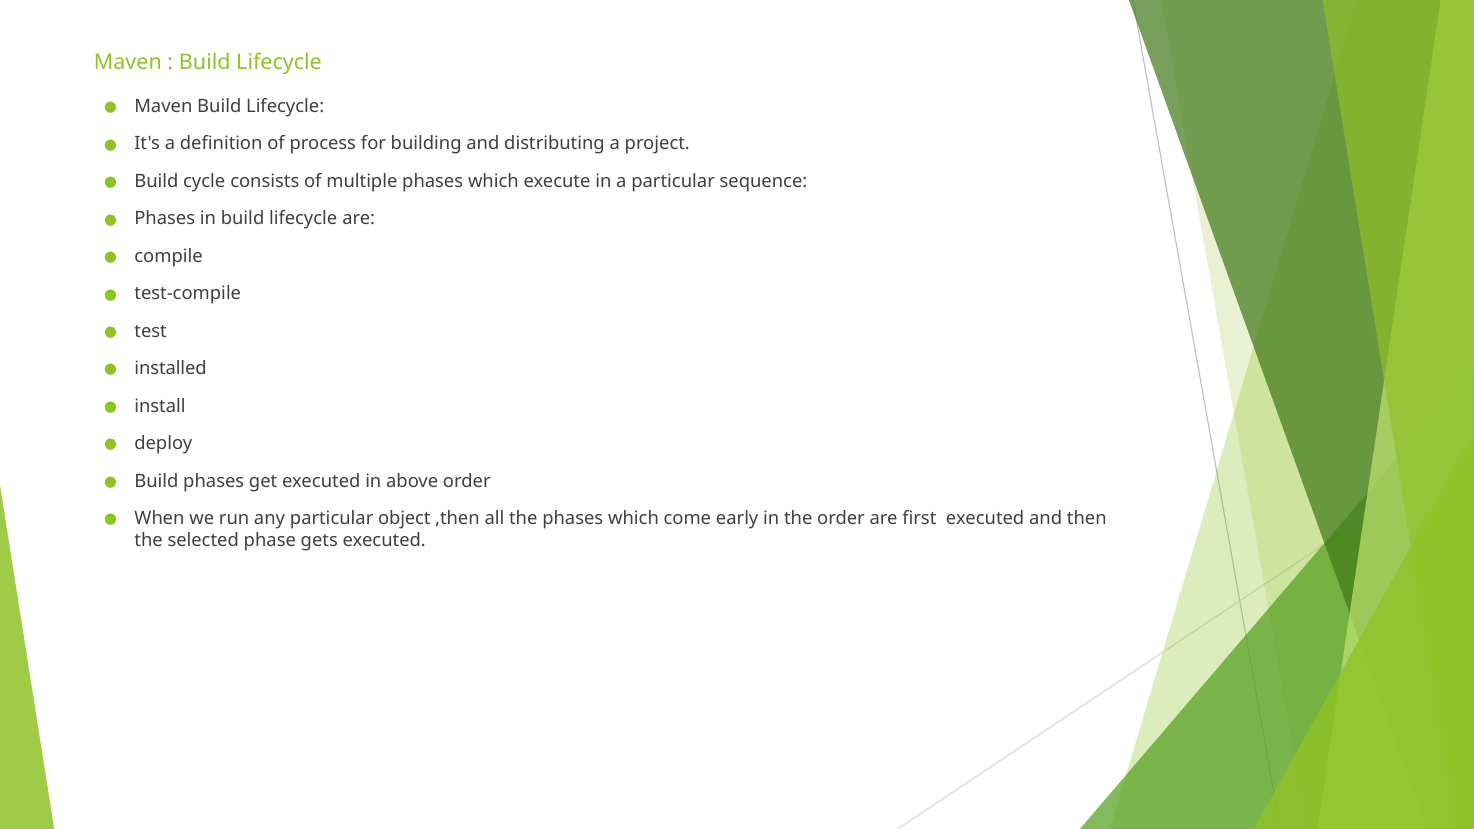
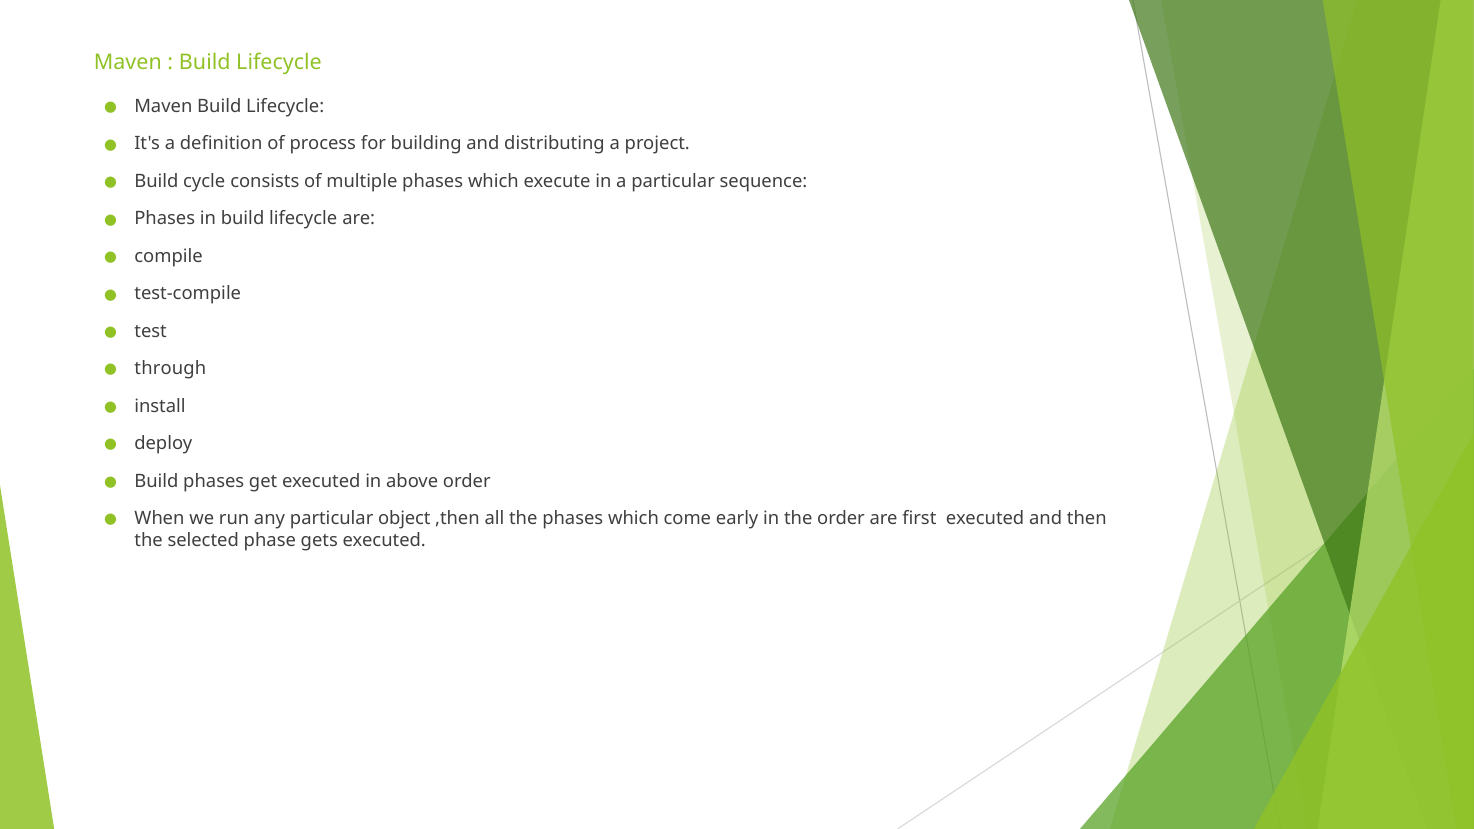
installed: installed -> through
